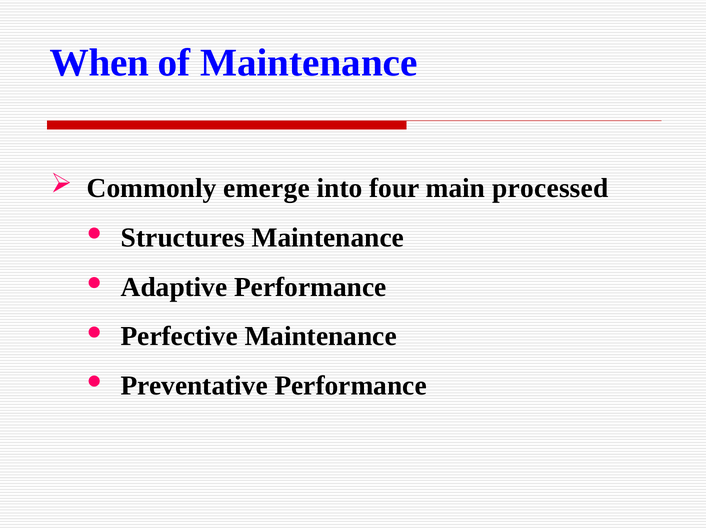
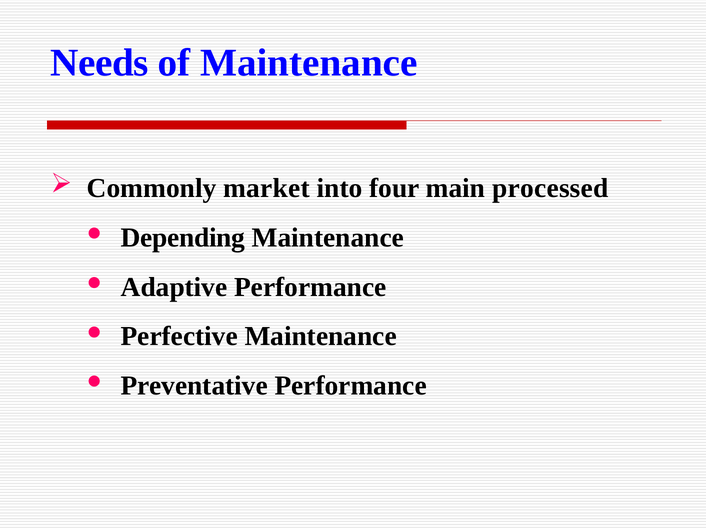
When: When -> Needs
emerge: emerge -> market
Structures: Structures -> Depending
